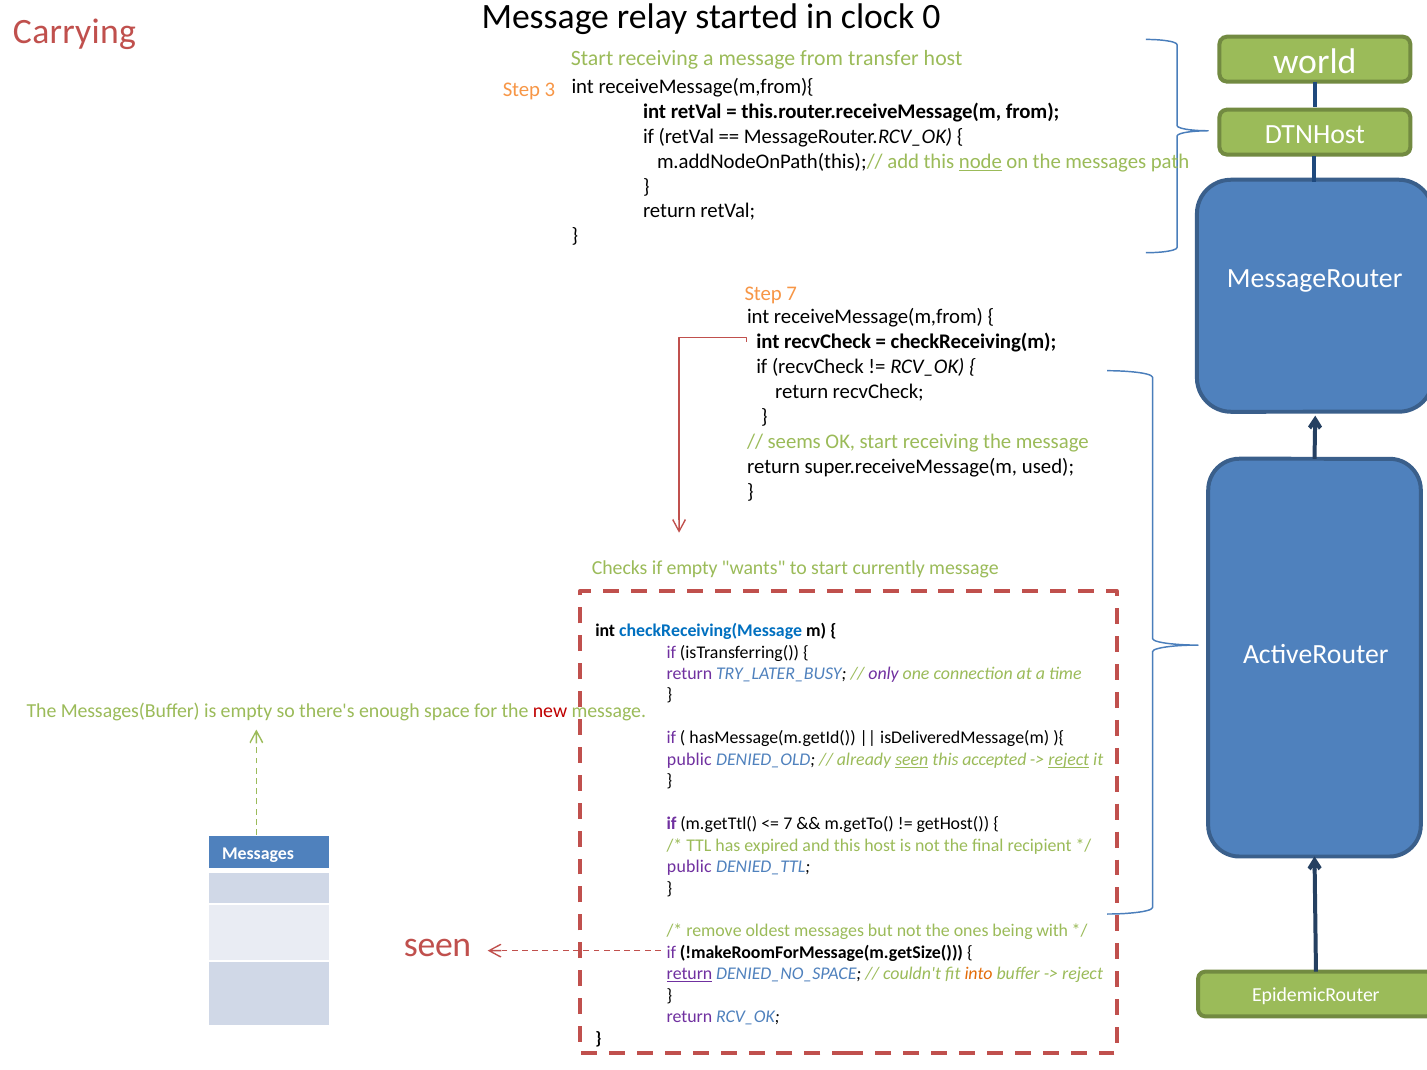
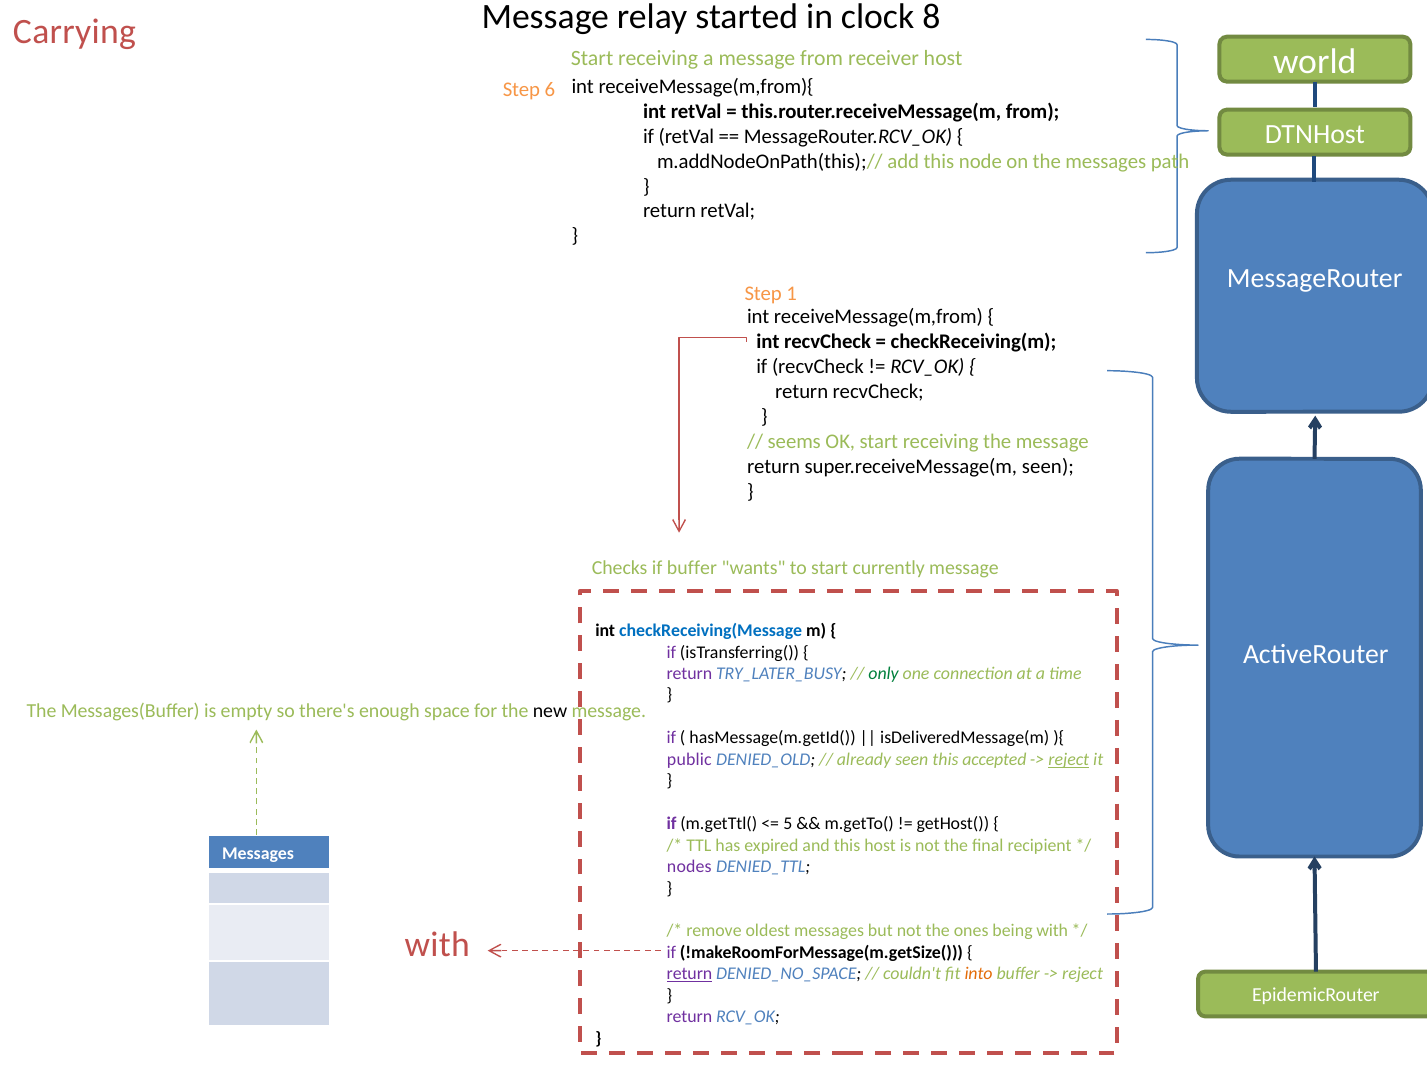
0: 0 -> 8
transfer: transfer -> receiver
3: 3 -> 6
node underline: present -> none
Step 7: 7 -> 1
super.receiveMessage(m used: used -> seen
if empty: empty -> buffer
only colour: purple -> green
new colour: red -> black
seen at (912, 760) underline: present -> none
7 at (788, 824): 7 -> 5
public at (689, 867): public -> nodes
seen at (438, 945): seen -> with
